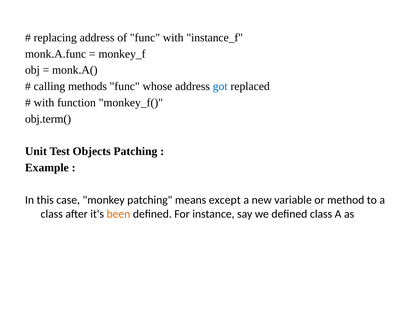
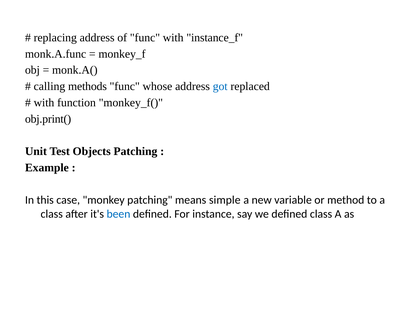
obj.term(: obj.term( -> obj.print(
except: except -> simple
been colour: orange -> blue
